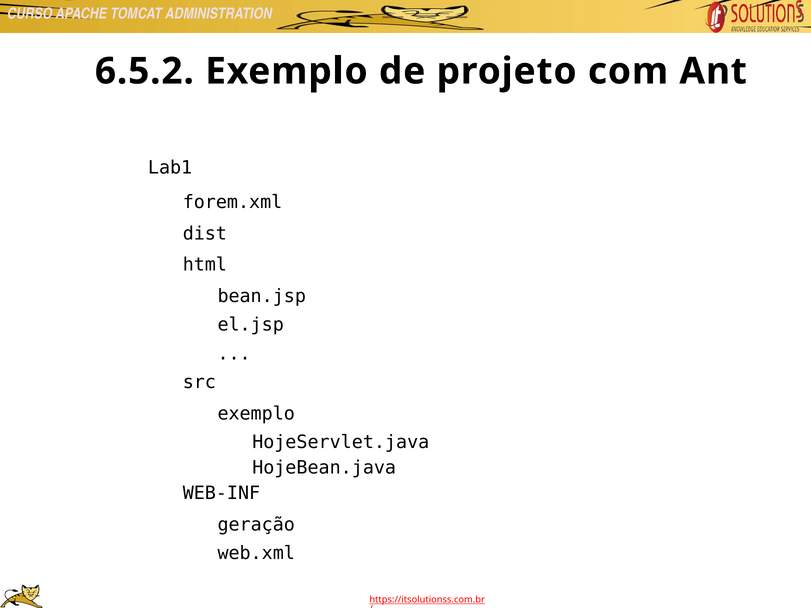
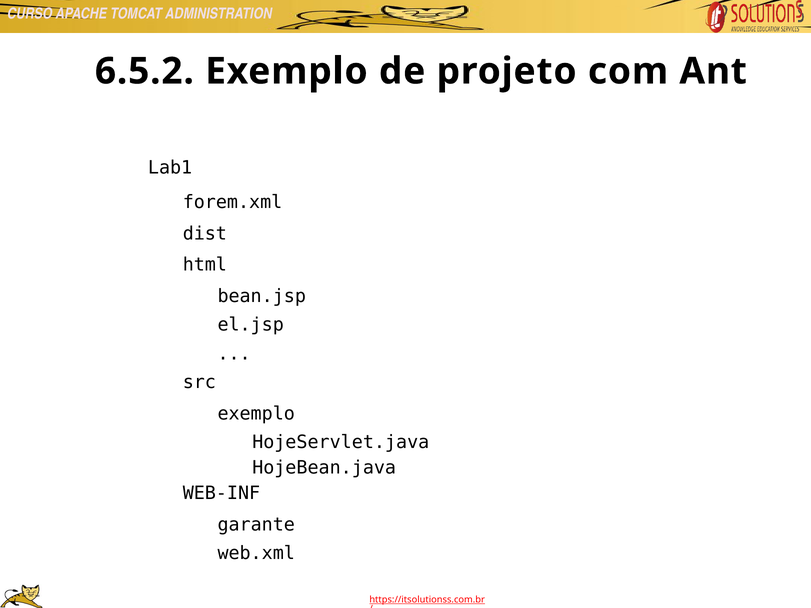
geração: geração -> garante
